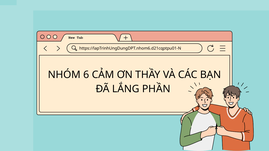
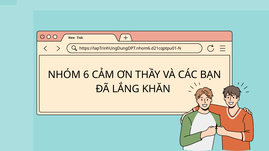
PHẦN: PHẦN -> KHĂN
